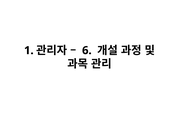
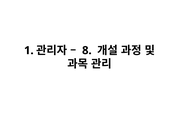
6: 6 -> 8
